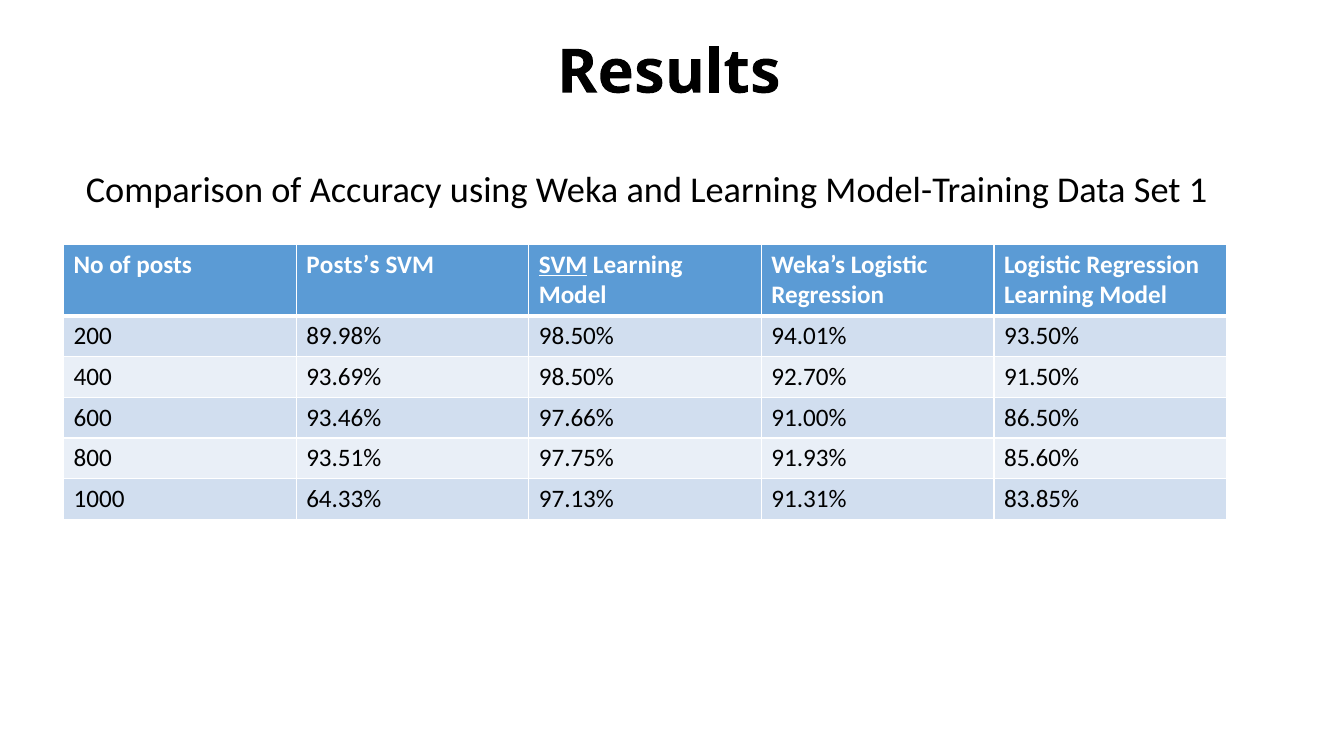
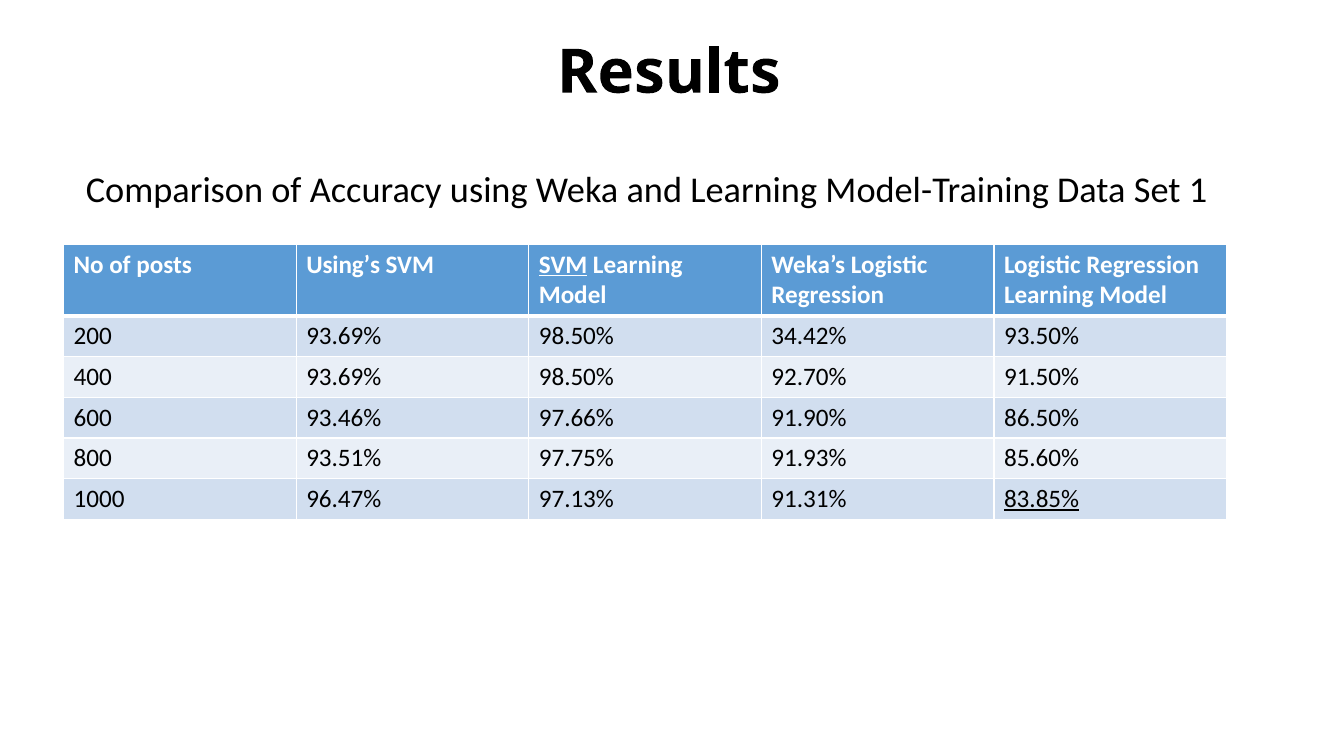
Posts’s: Posts’s -> Using’s
200 89.98%: 89.98% -> 93.69%
94.01%: 94.01% -> 34.42%
91.00%: 91.00% -> 91.90%
64.33%: 64.33% -> 96.47%
83.85% underline: none -> present
